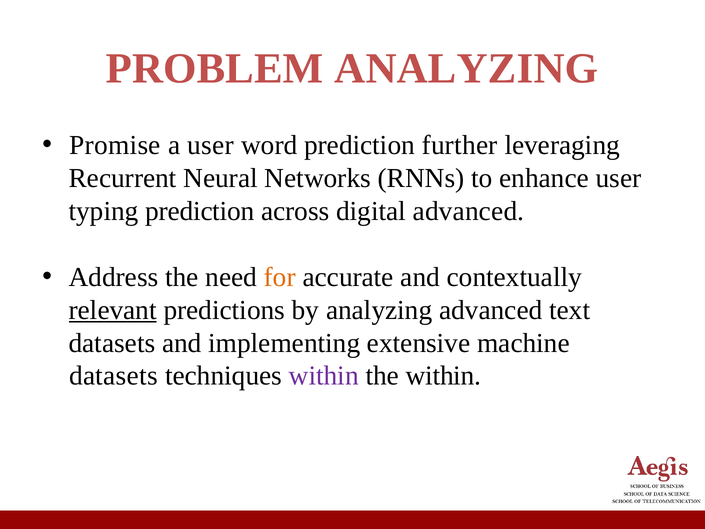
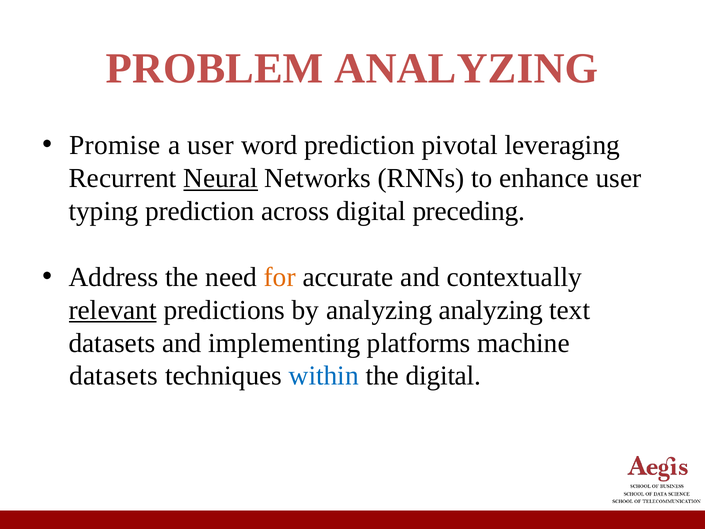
further: further -> pivotal
Neural underline: none -> present
digital advanced: advanced -> preceding
analyzing advanced: advanced -> analyzing
extensive: extensive -> platforms
within at (324, 376) colour: purple -> blue
the within: within -> digital
